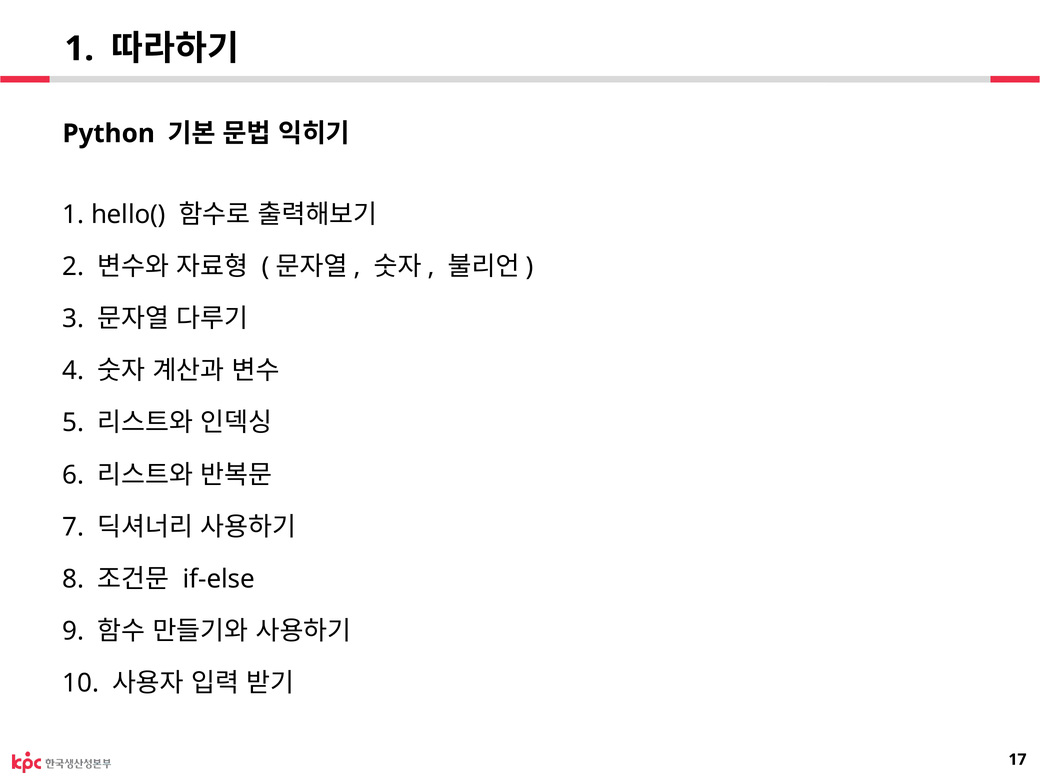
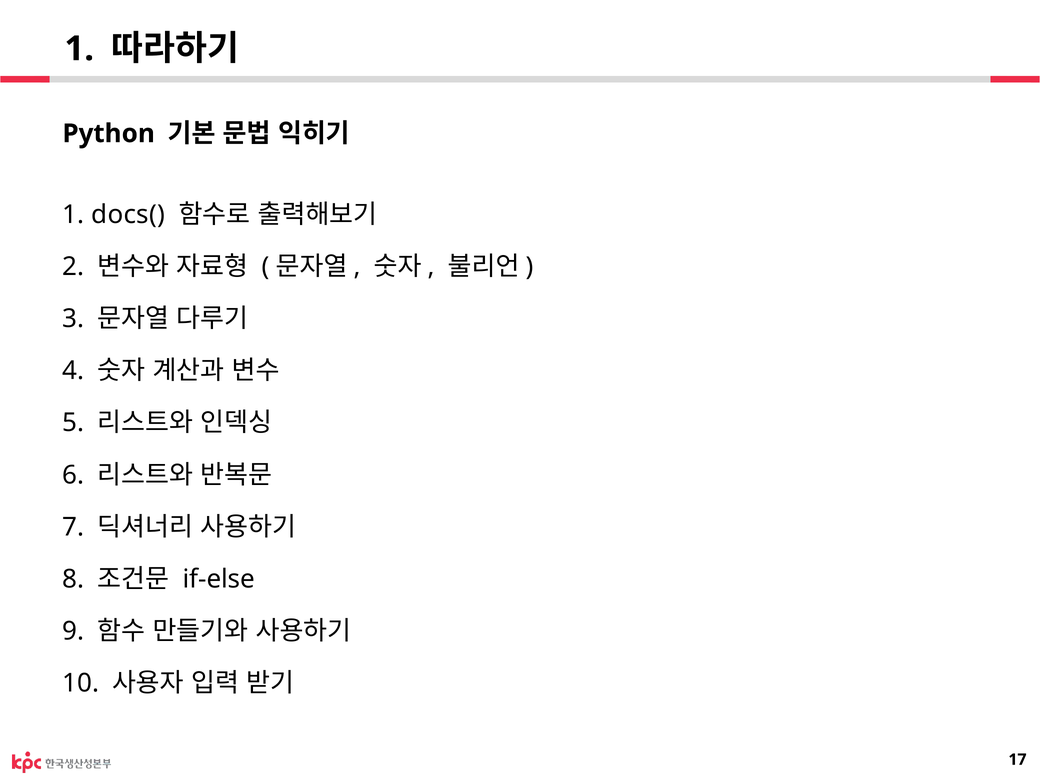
hello(: hello( -> docs(
